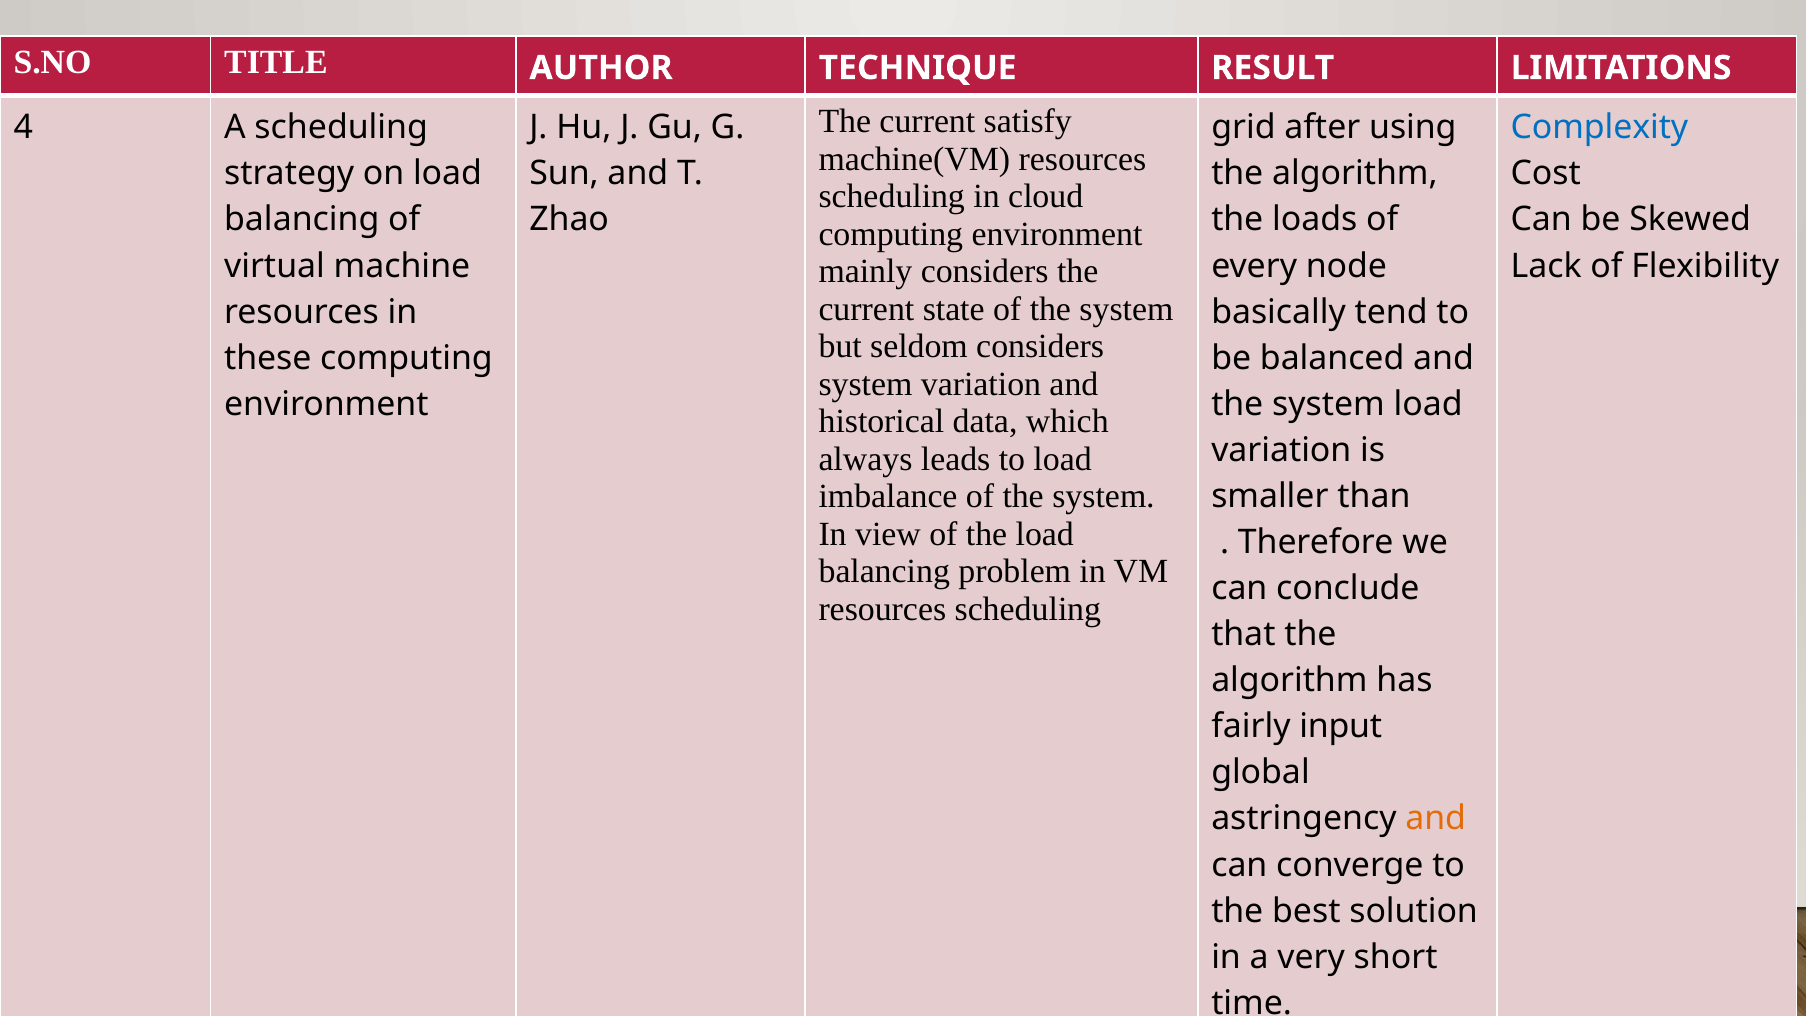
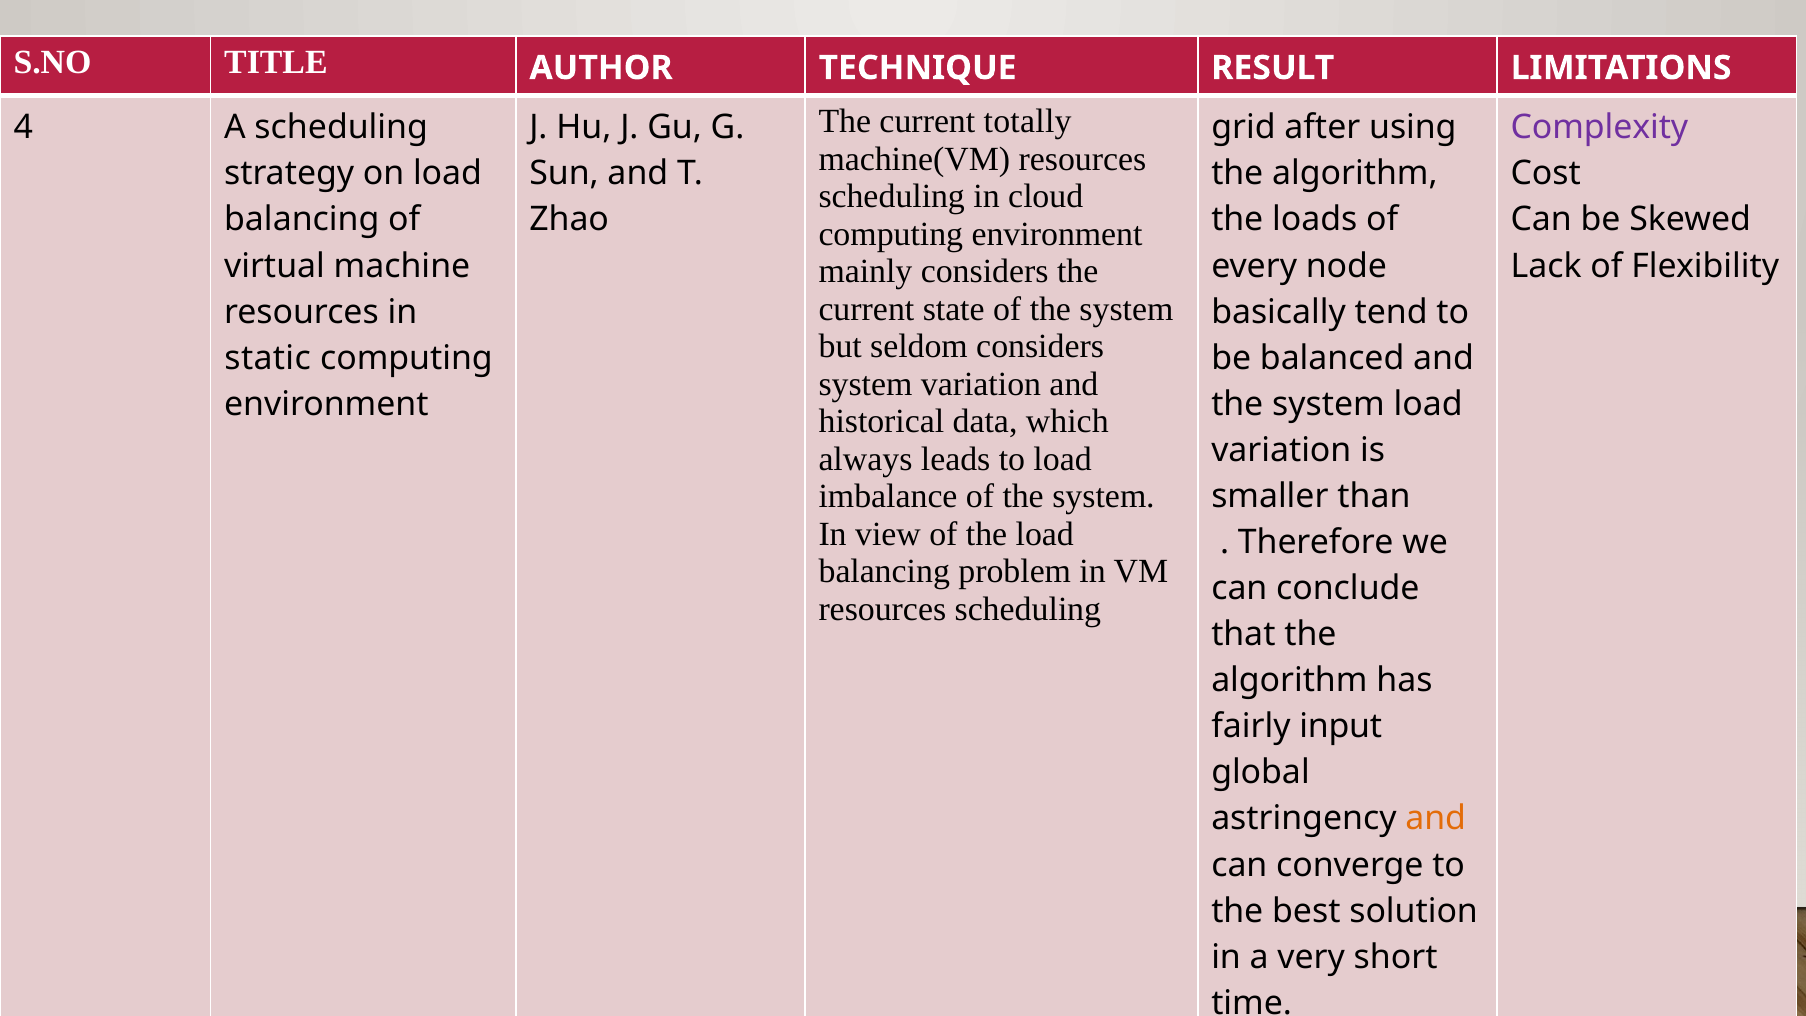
satisfy: satisfy -> totally
Complexity colour: blue -> purple
these: these -> static
